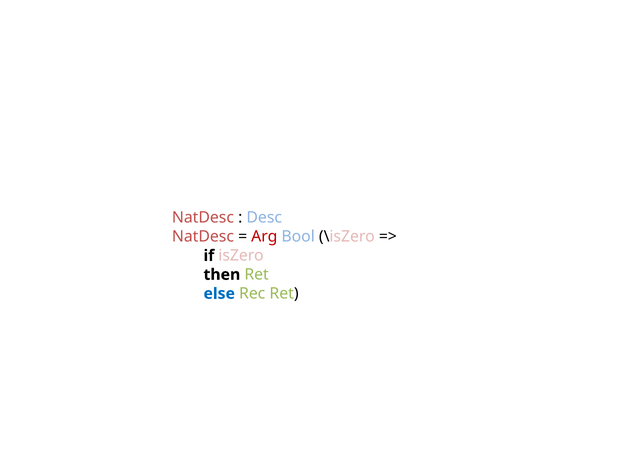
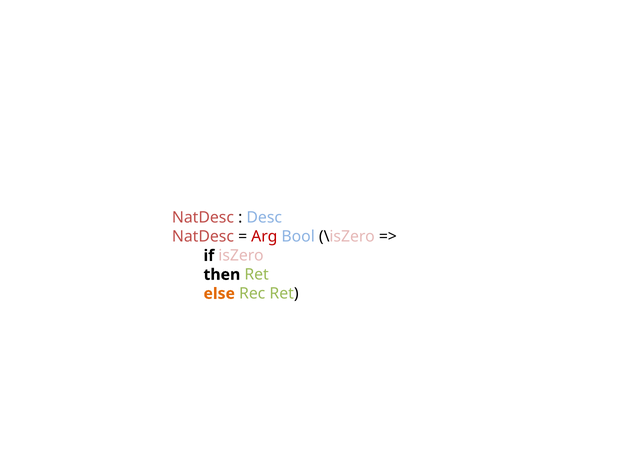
else colour: blue -> orange
